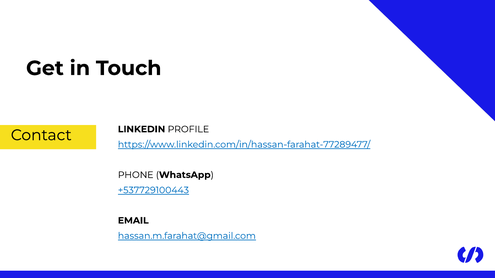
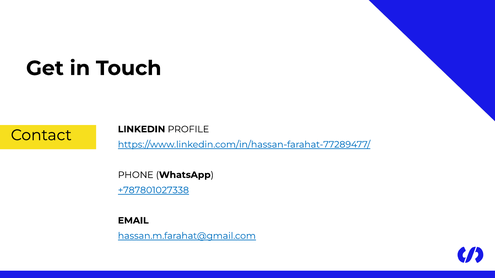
+537729100443: +537729100443 -> +787801027338
